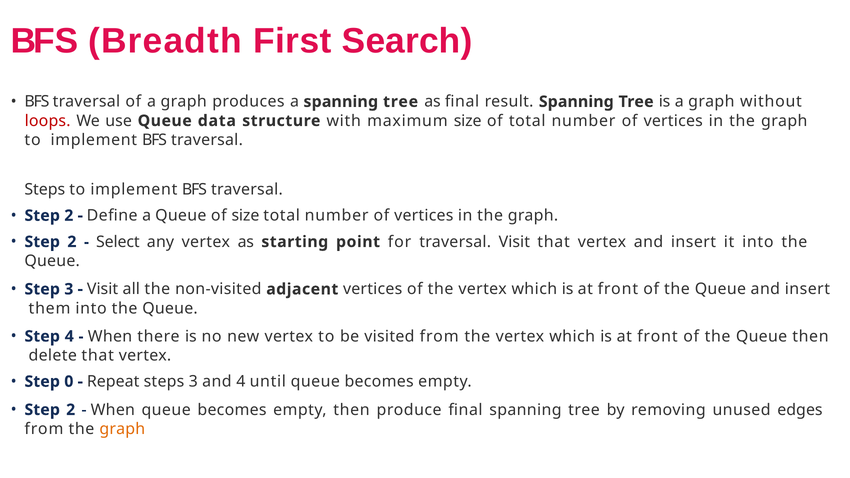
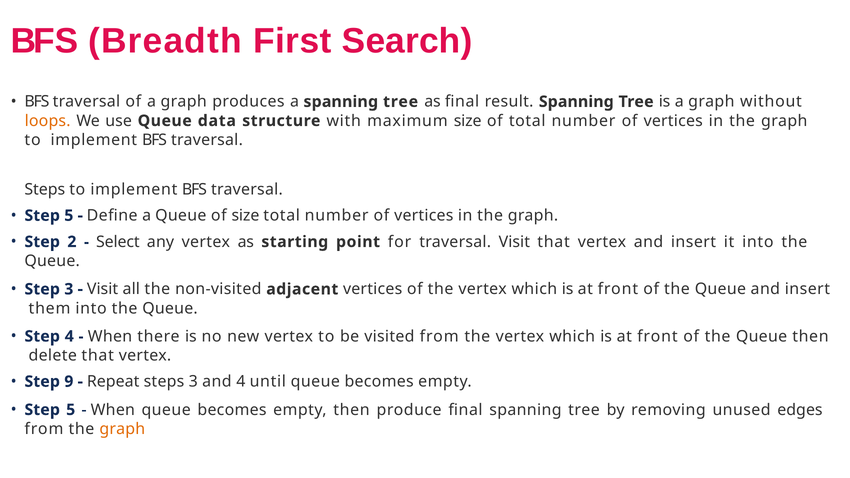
loops colour: red -> orange
2 at (69, 216): 2 -> 5
0: 0 -> 9
2 at (71, 410): 2 -> 5
